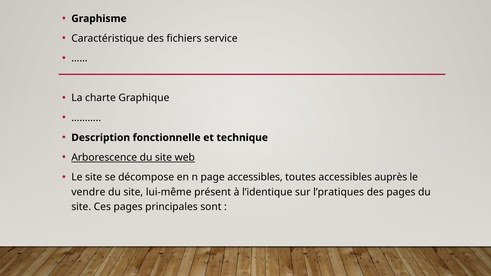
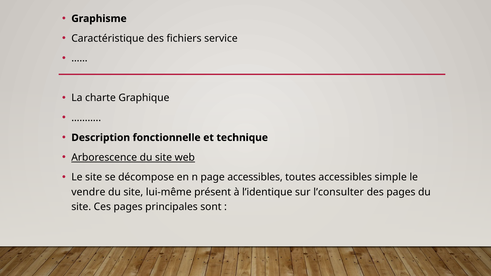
auprès: auprès -> simple
l’pratiques: l’pratiques -> l’consulter
